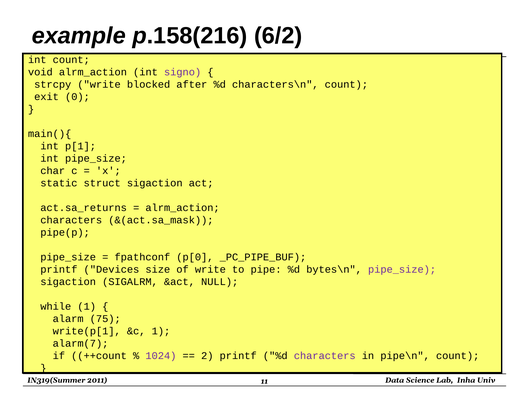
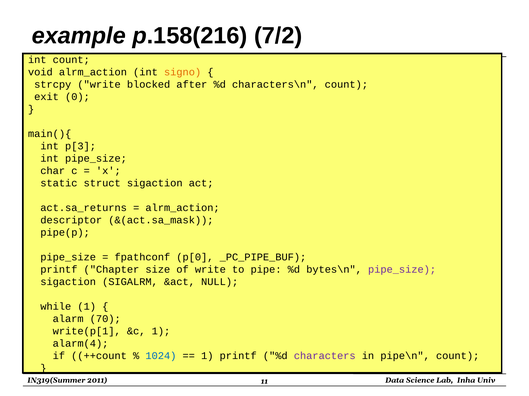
6/2: 6/2 -> 7/2
signo colour: purple -> orange
p[1: p[1 -> p[3
characters at (71, 220): characters -> descriptor
Devices: Devices -> Chapter
75: 75 -> 70
alarm(7: alarm(7 -> alarm(4
1024 colour: purple -> blue
2 at (207, 356): 2 -> 1
